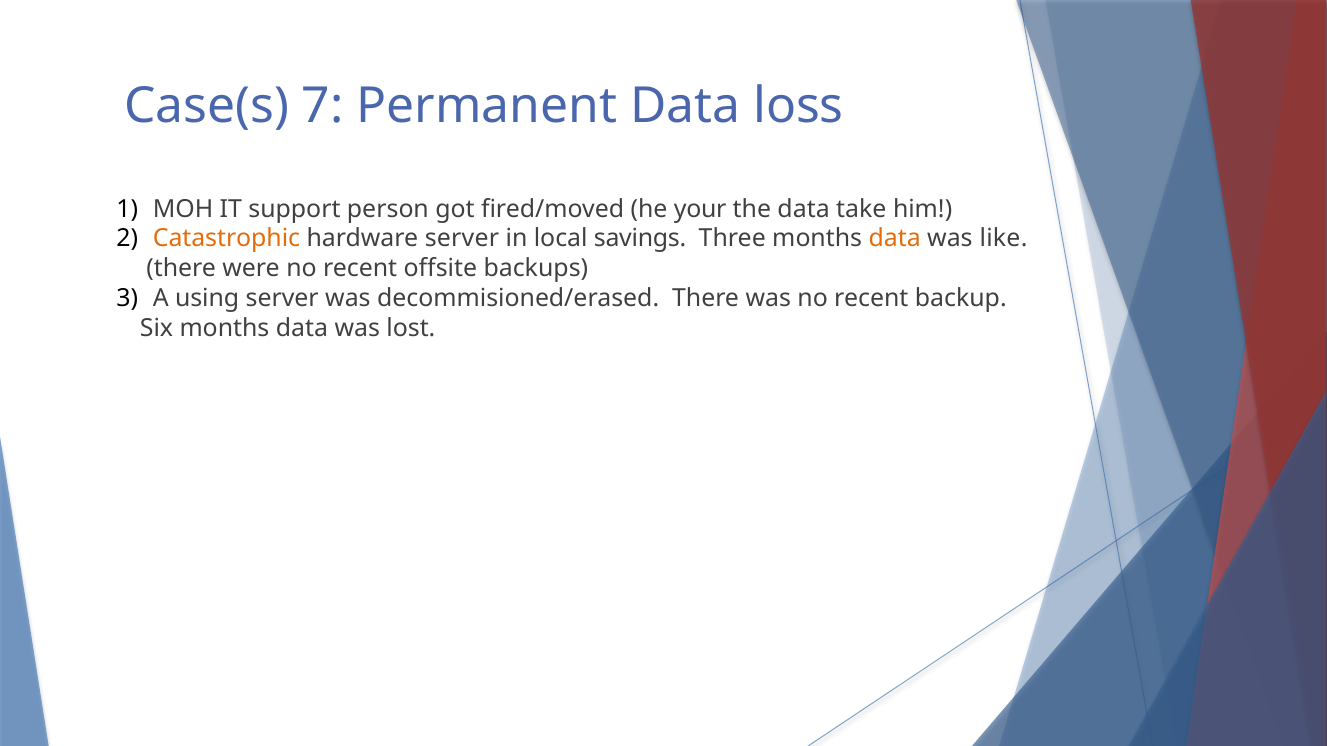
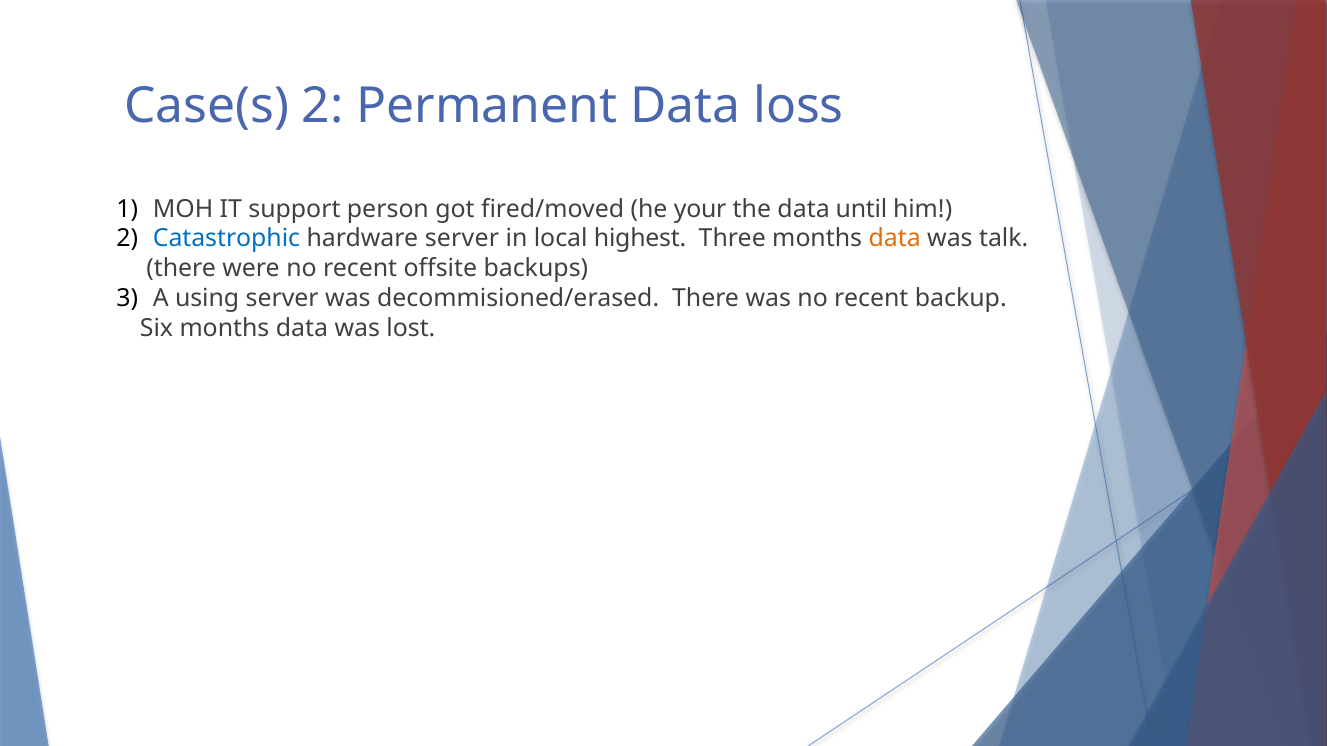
Case(s 7: 7 -> 2
take: take -> until
Catastrophic colour: orange -> blue
savings: savings -> highest
like: like -> talk
